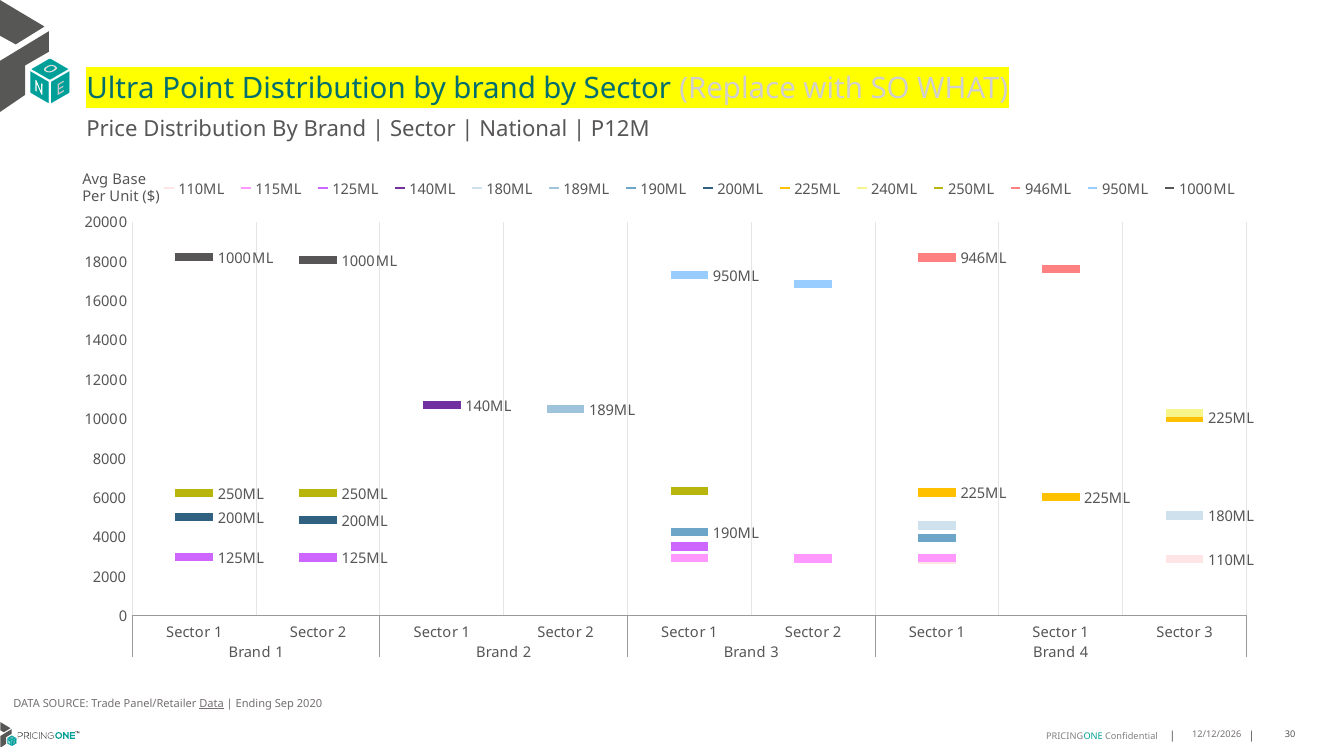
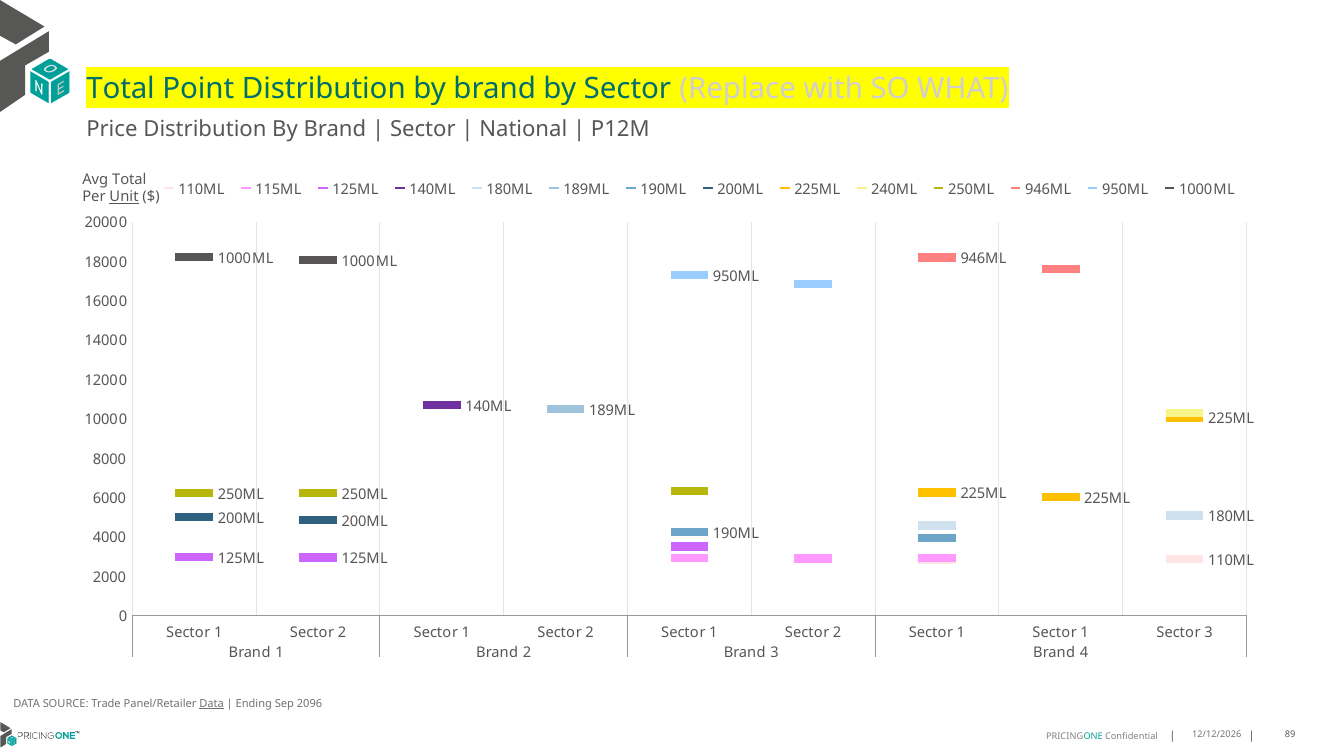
Ultra at (121, 89): Ultra -> Total
Avg Base: Base -> Total
Unit underline: none -> present
2020: 2020 -> 2096
30: 30 -> 89
